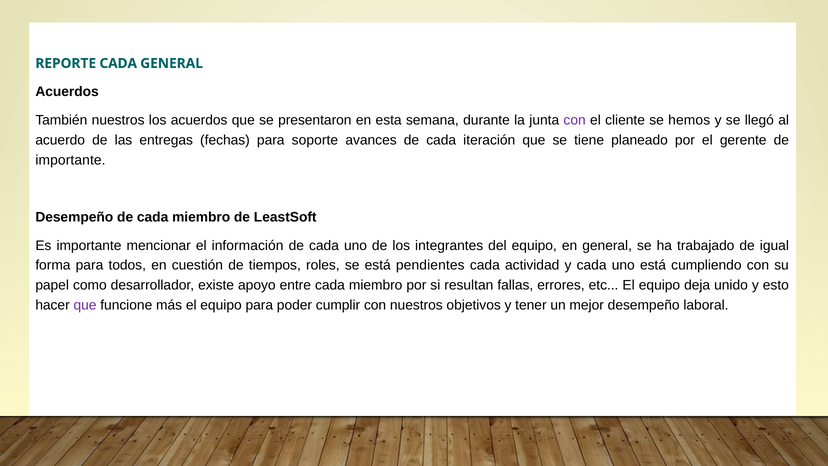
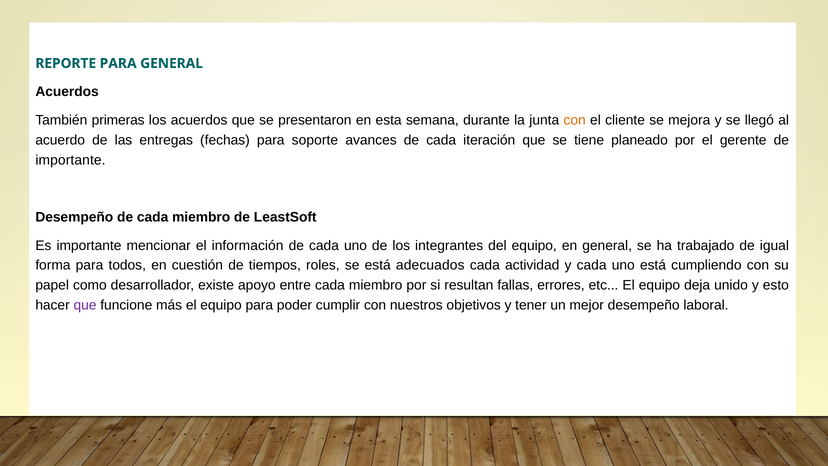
REPORTE CADA: CADA -> PARA
También nuestros: nuestros -> primeras
con at (575, 120) colour: purple -> orange
hemos: hemos -> mejora
pendientes: pendientes -> adecuados
